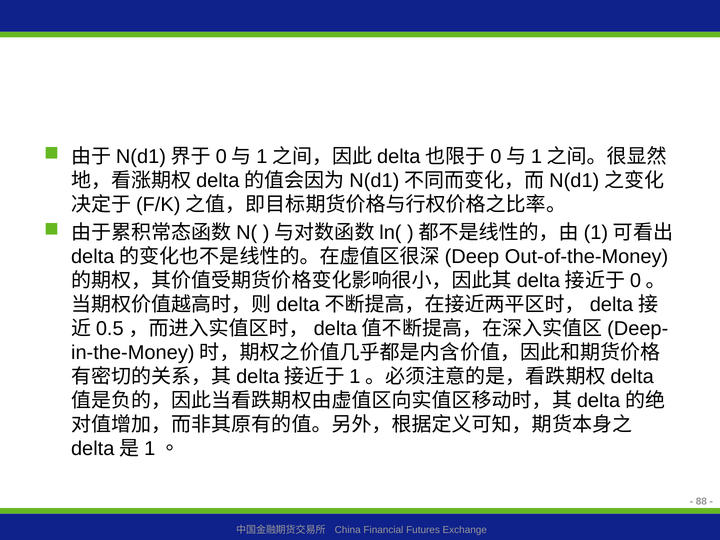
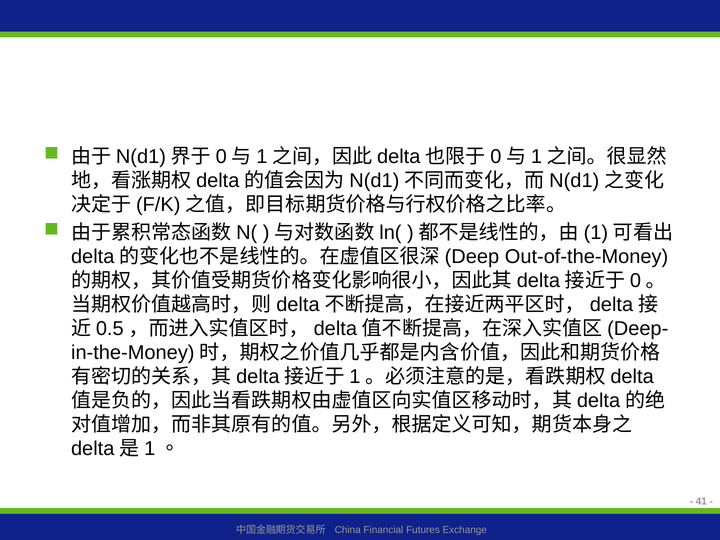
88: 88 -> 41
